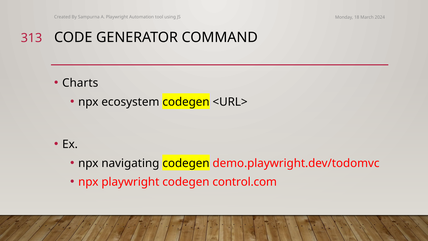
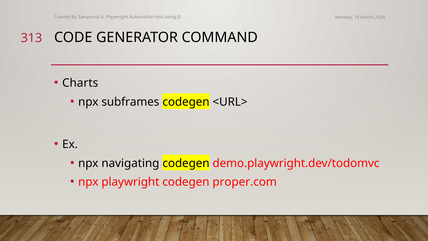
ecosystem: ecosystem -> subframes
control.com: control.com -> proper.com
